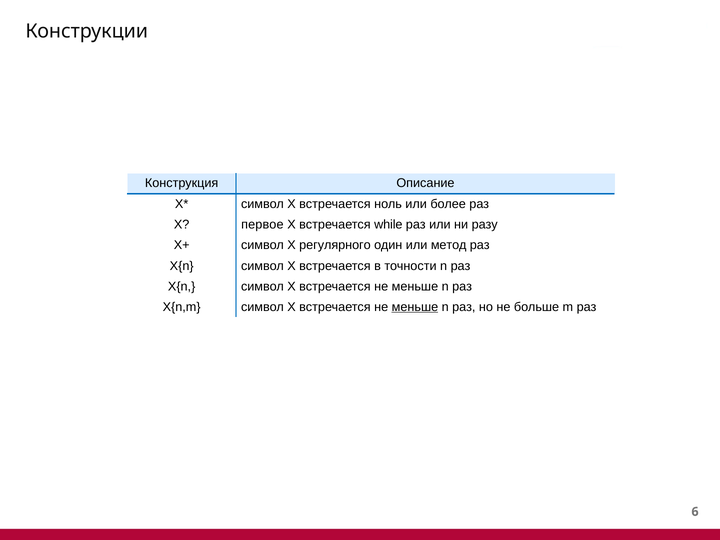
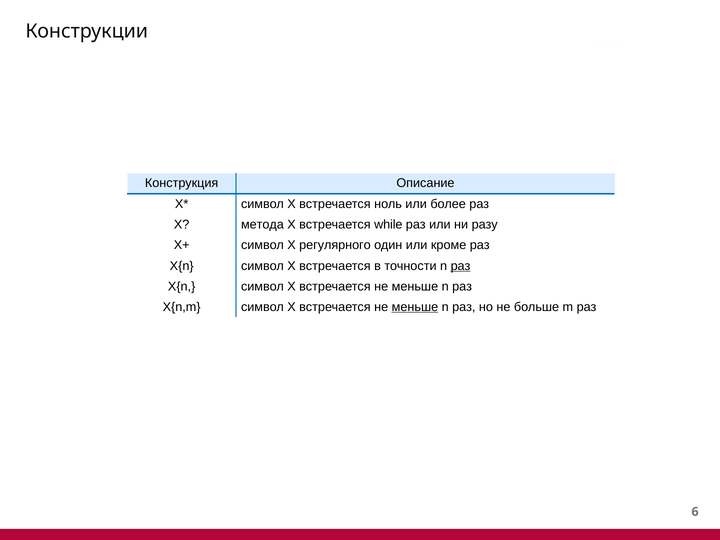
первое: первое -> метода
метод: метод -> кроме
раз at (461, 266) underline: none -> present
